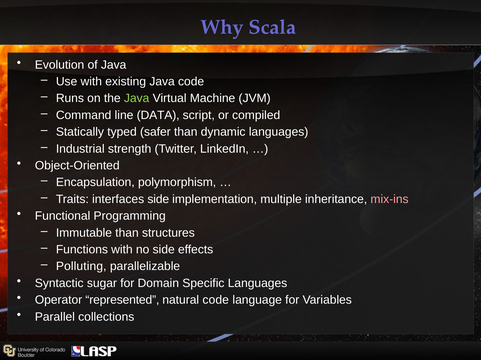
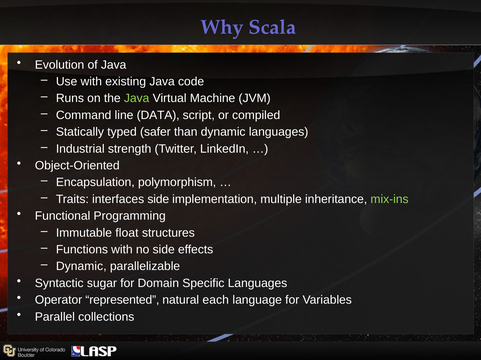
mix-ins colour: pink -> light green
Immutable than: than -> float
Polluting at (81, 267): Polluting -> Dynamic
natural code: code -> each
